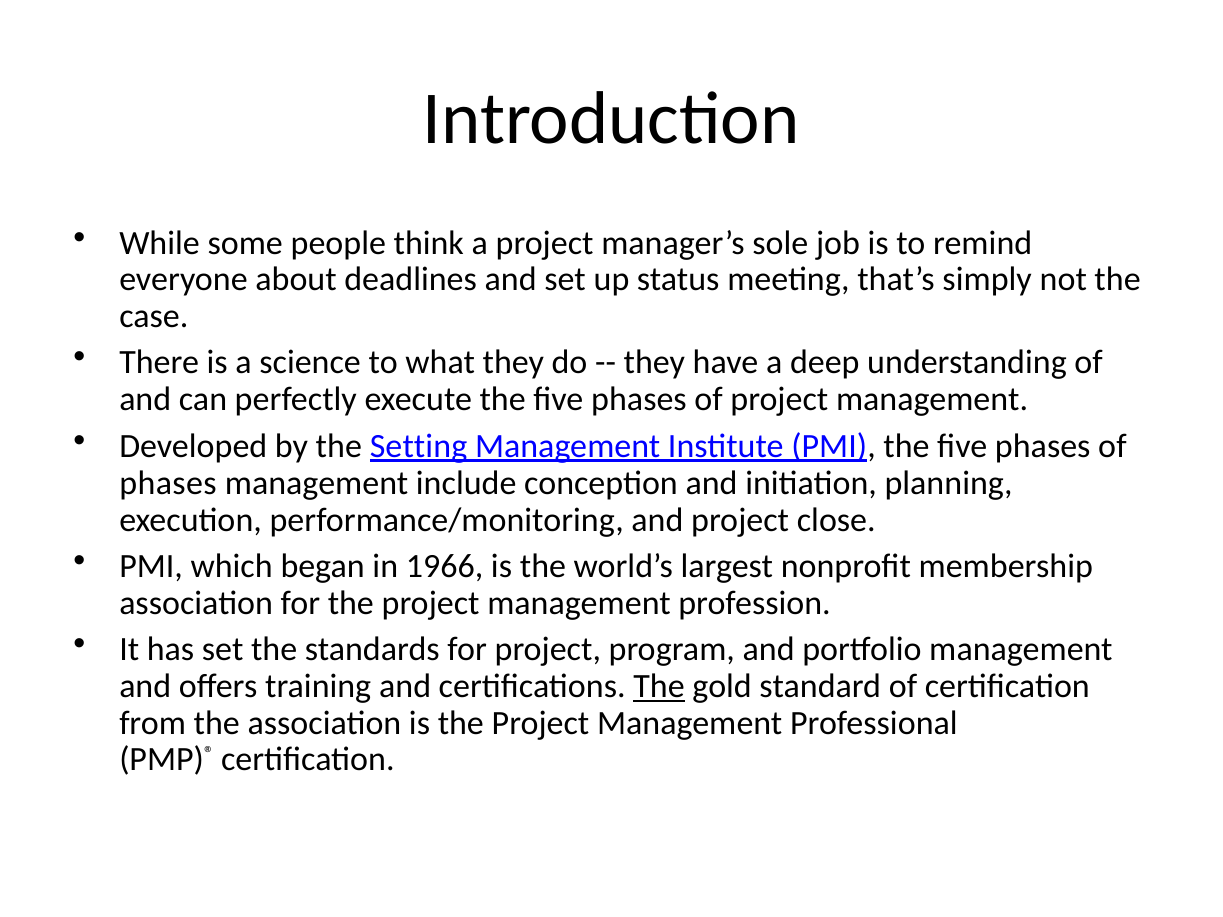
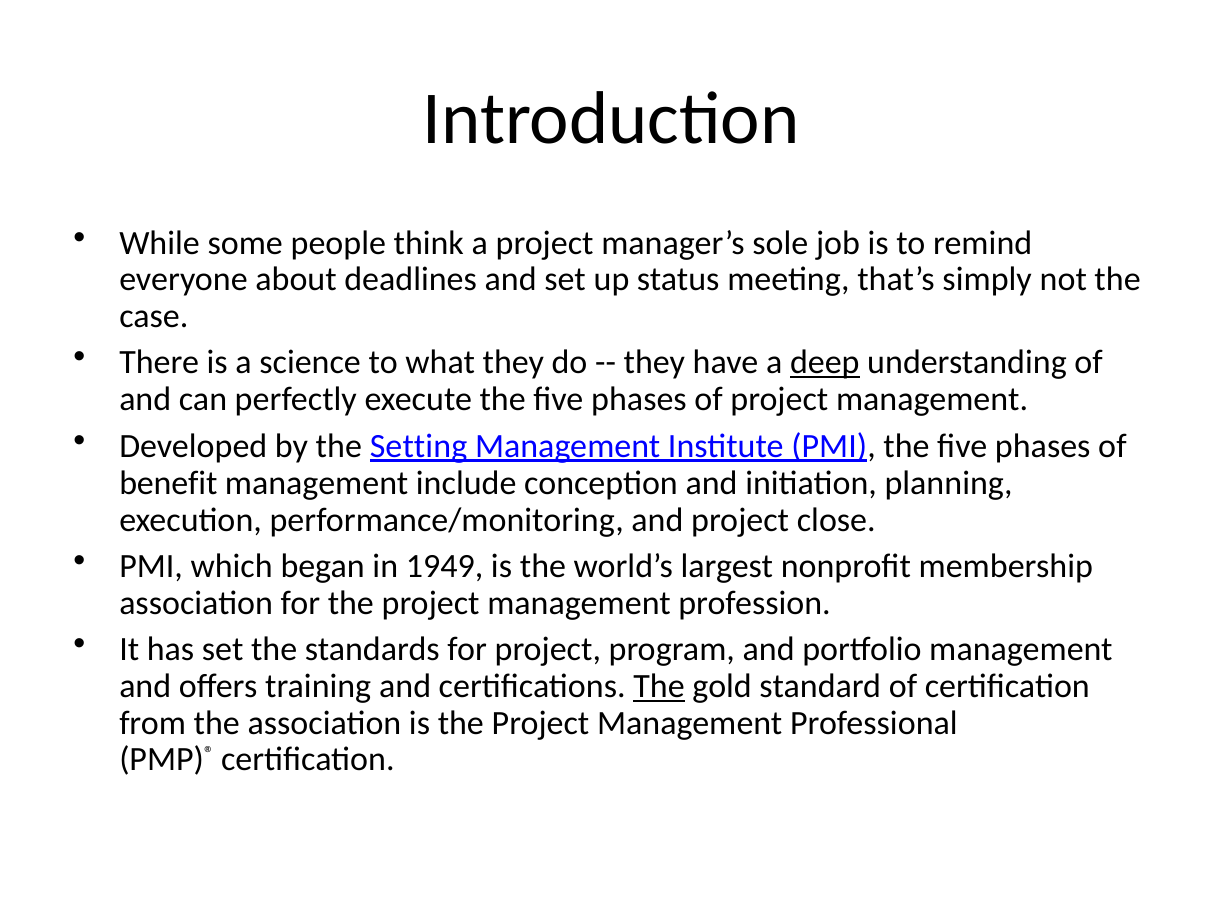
deep underline: none -> present
phases at (168, 483): phases -> benefit
1966: 1966 -> 1949
